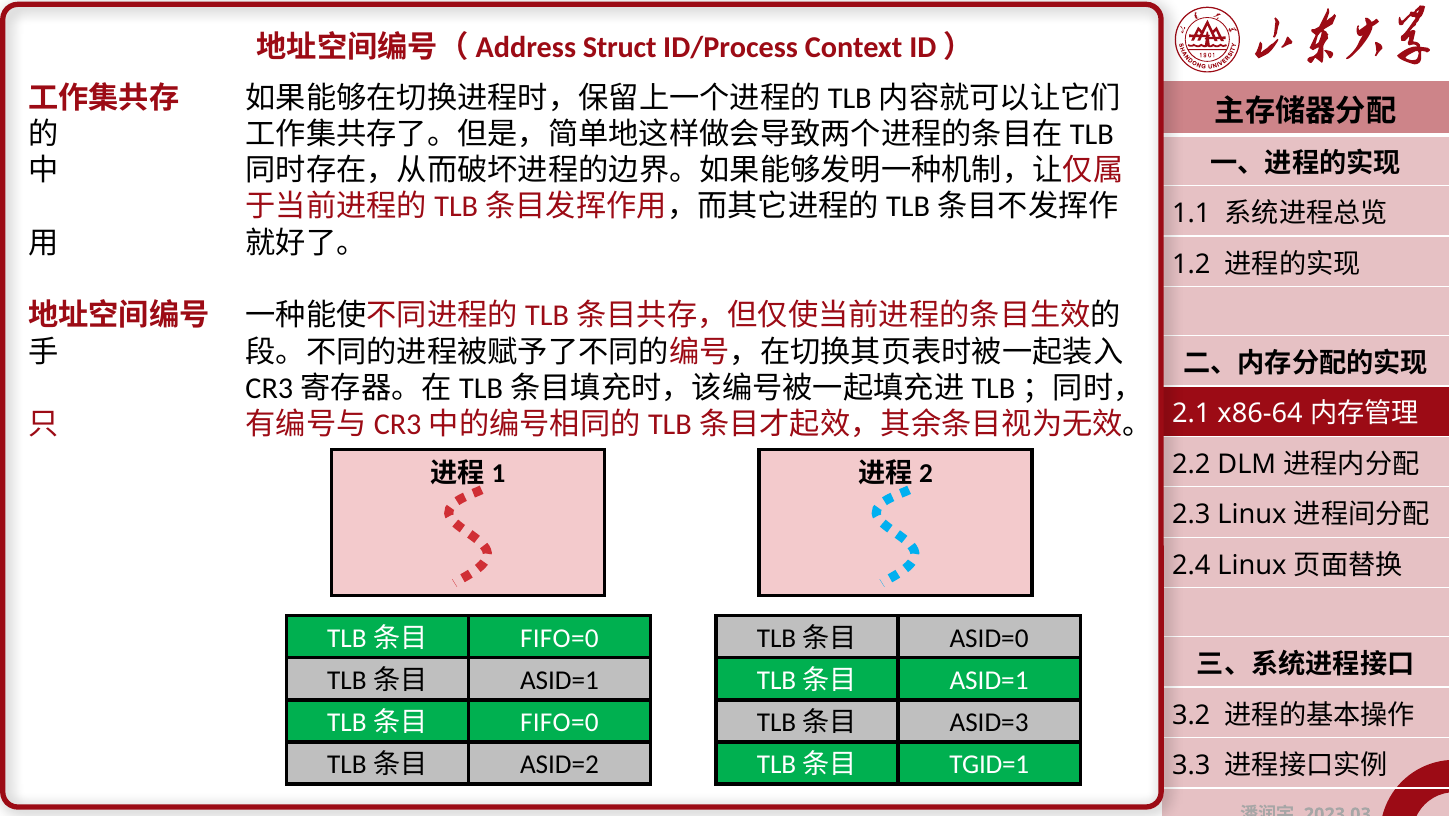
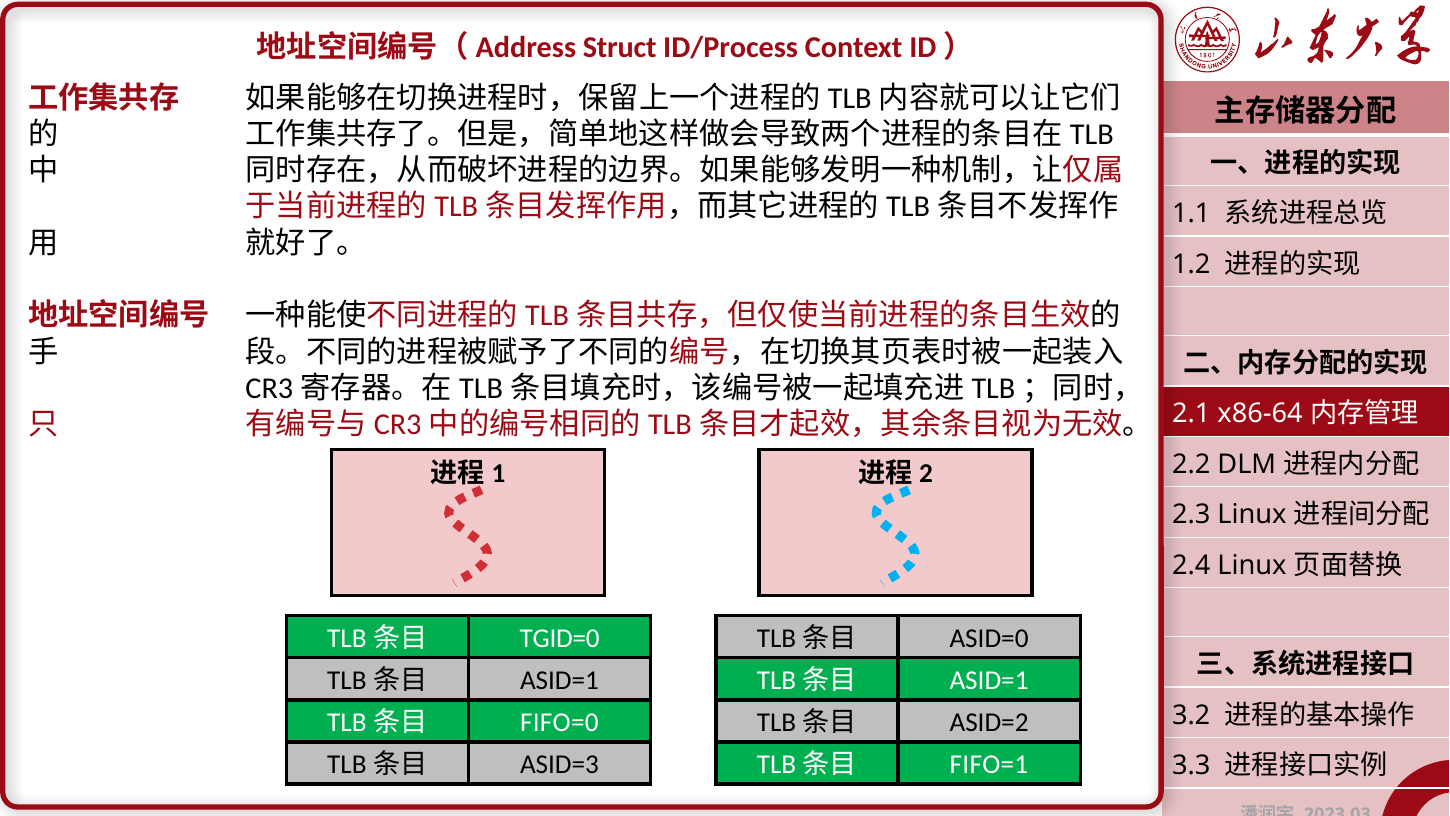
FIFO=0 at (559, 638): FIFO=0 -> TGID=0
ASID=3: ASID=3 -> ASID=2
ASID=2: ASID=2 -> ASID=3
TGID=1: TGID=1 -> FIFO=1
